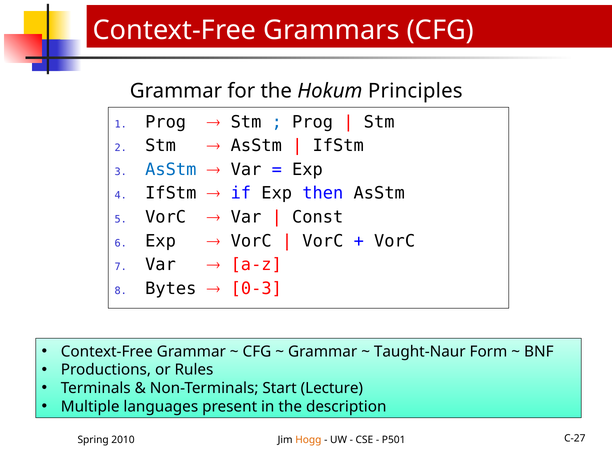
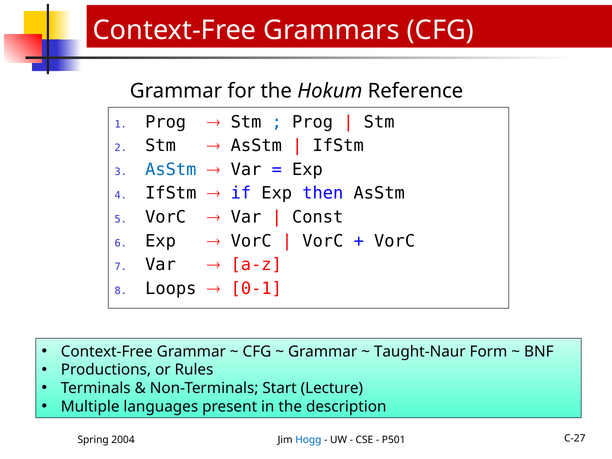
Principles: Principles -> Reference
Bytes: Bytes -> Loops
0-3: 0-3 -> 0-1
2010: 2010 -> 2004
Hogg colour: orange -> blue
